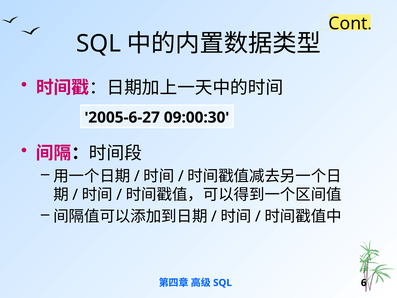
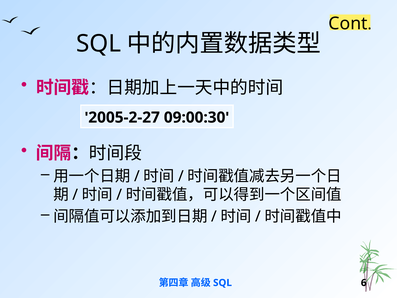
2005-6-27: 2005-6-27 -> 2005-2-27
